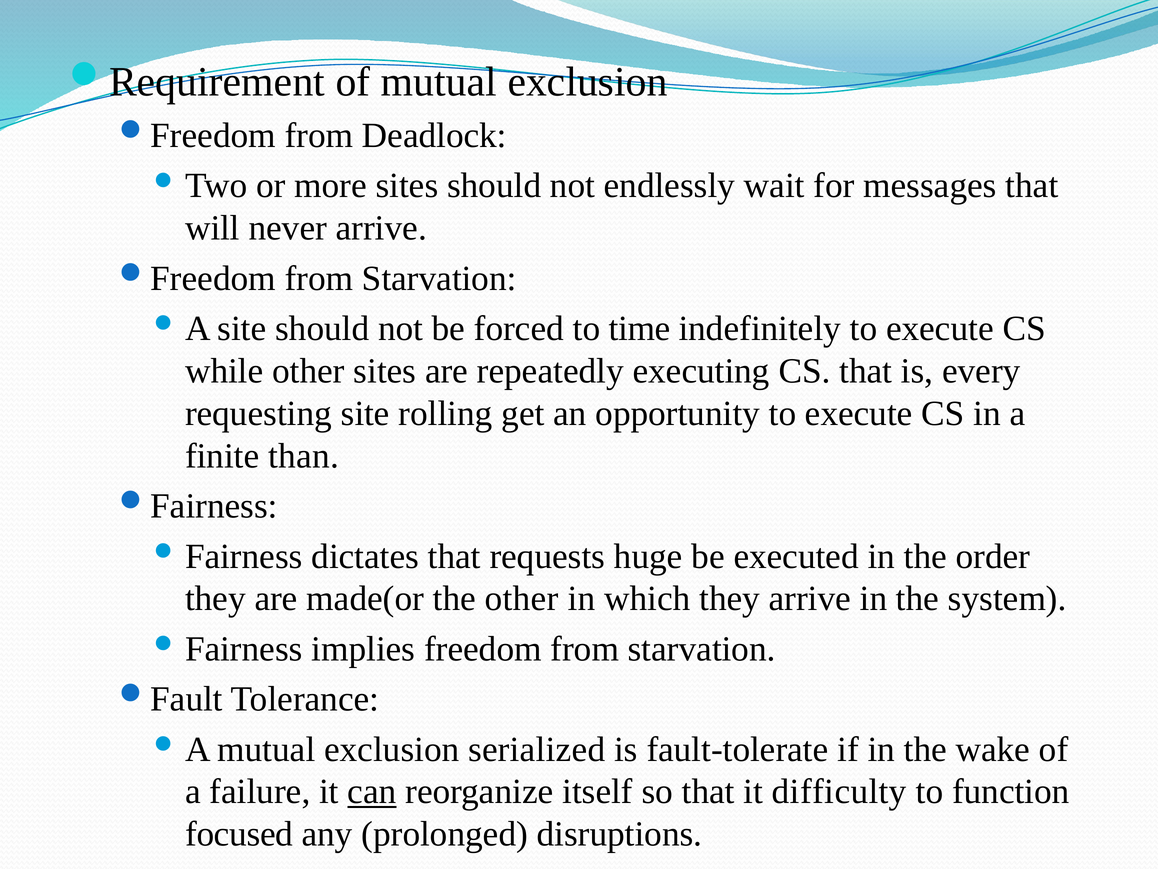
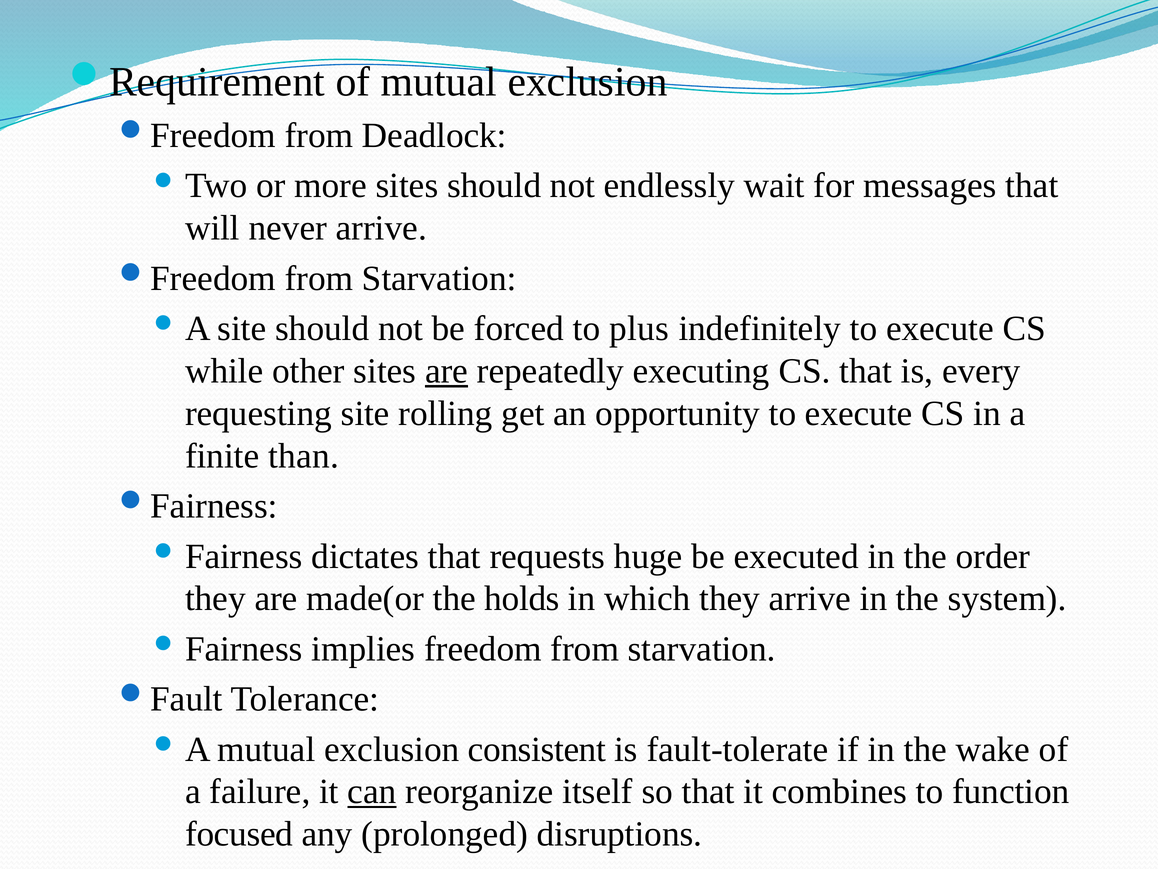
time: time -> plus
are at (447, 371) underline: none -> present
the other: other -> holds
serialized: serialized -> consistent
difficulty: difficulty -> combines
